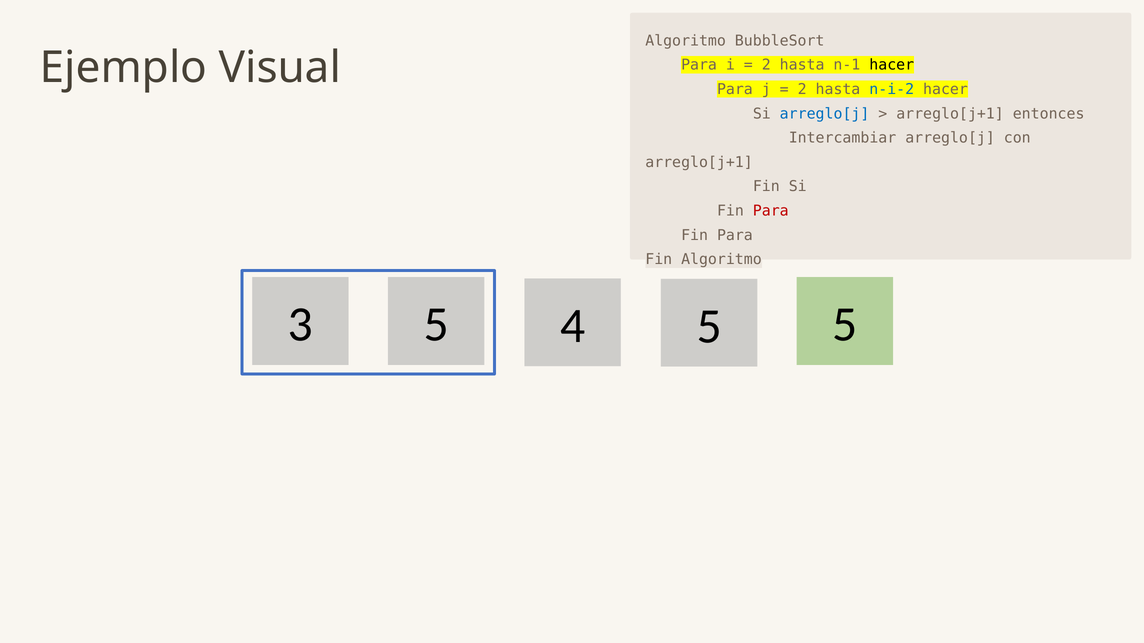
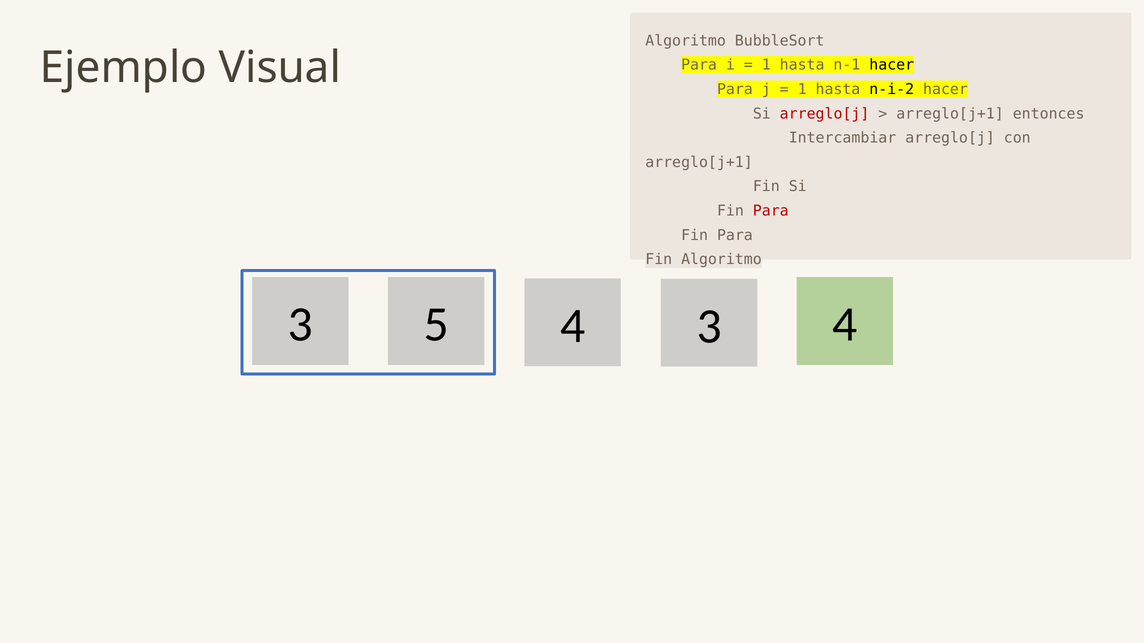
2 at (766, 65): 2 -> 1
2 at (802, 89): 2 -> 1
n-i-2 colour: blue -> black
arreglo[j at (825, 114) colour: blue -> red
3 5: 5 -> 4
4 5: 5 -> 3
